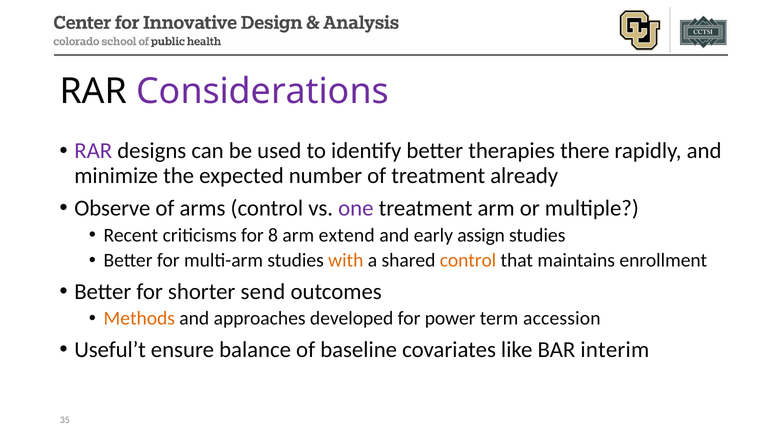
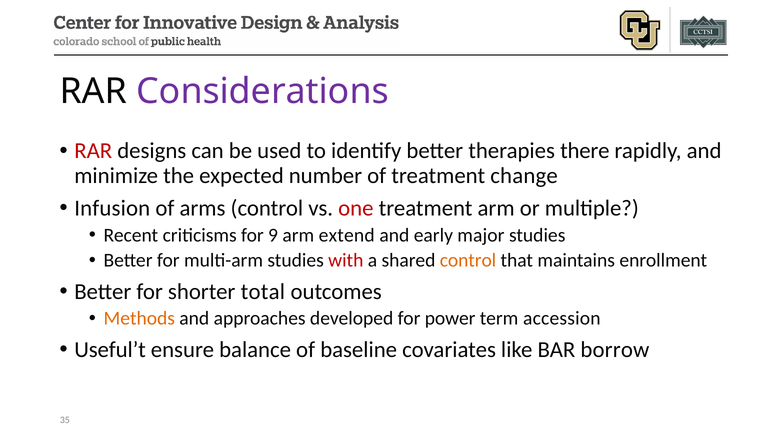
RAR at (93, 151) colour: purple -> red
already: already -> change
Observe: Observe -> Infusion
one colour: purple -> red
8: 8 -> 9
assign: assign -> major
with colour: orange -> red
send: send -> total
interim: interim -> borrow
